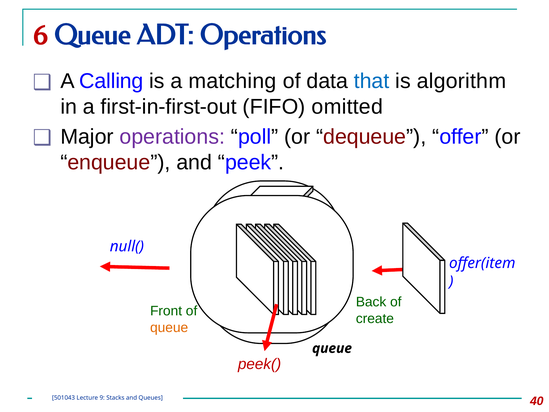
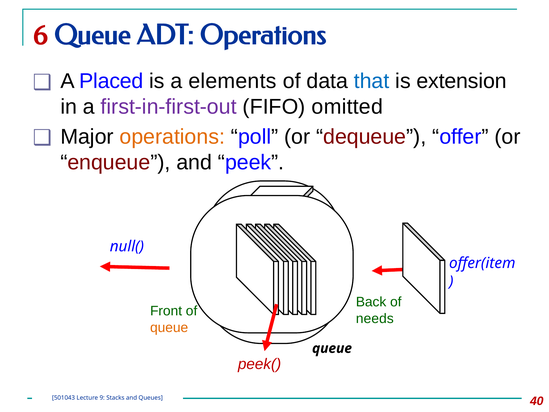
Calling: Calling -> Placed
matching: matching -> elements
algorithm: algorithm -> extension
first-in-first-out colour: black -> purple
operations at (172, 137) colour: purple -> orange
create: create -> needs
